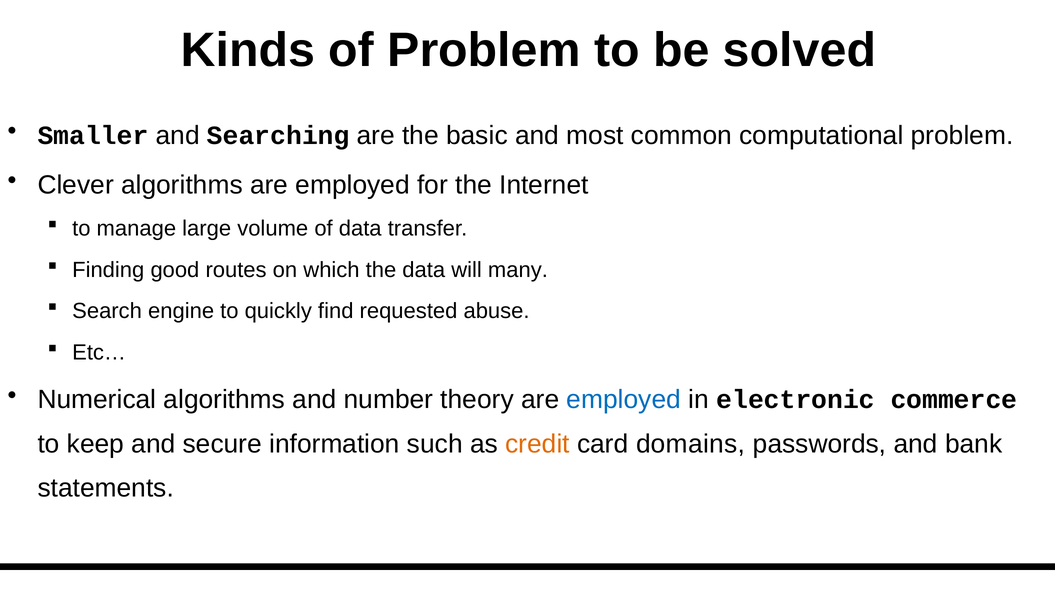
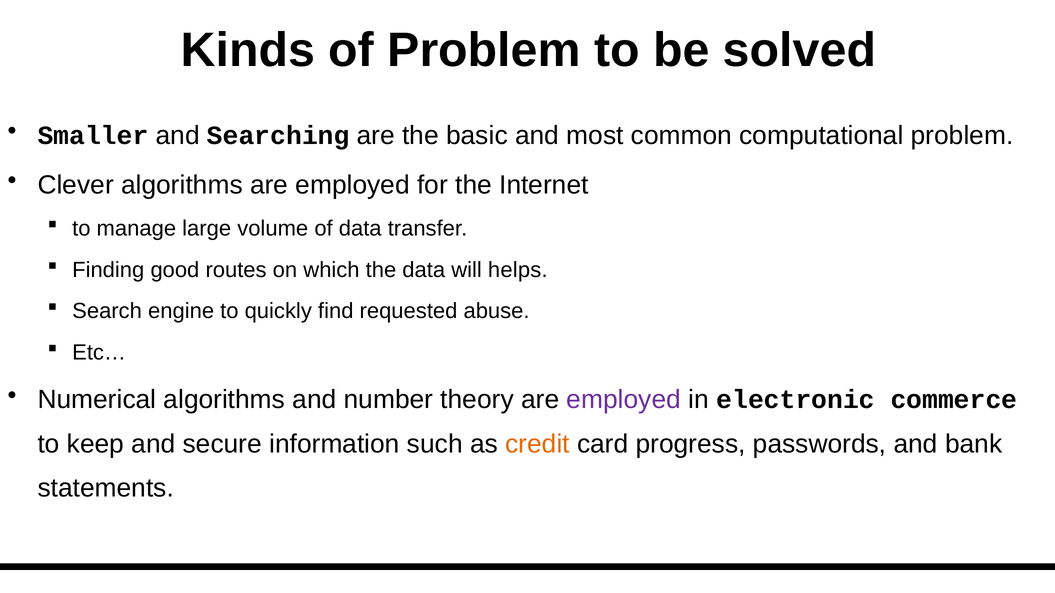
many: many -> helps
employed at (624, 400) colour: blue -> purple
domains: domains -> progress
